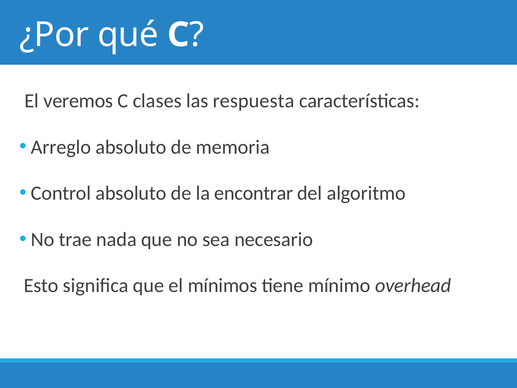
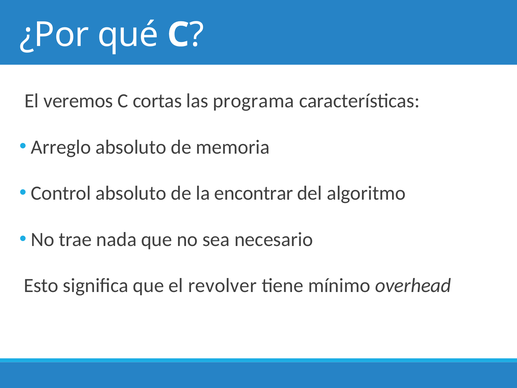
clases: clases -> cortas
respuesta: respuesta -> programa
mínimos: mínimos -> revolver
